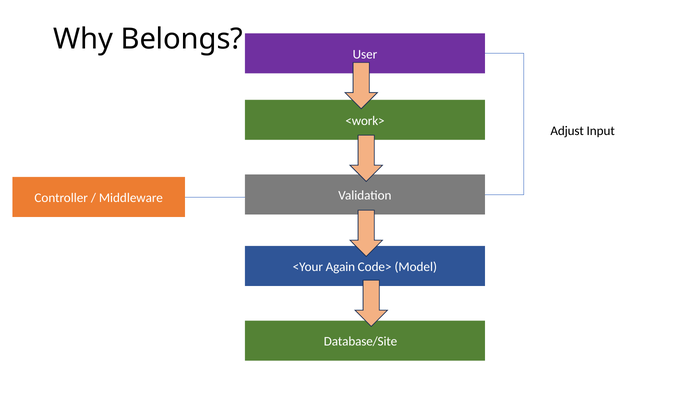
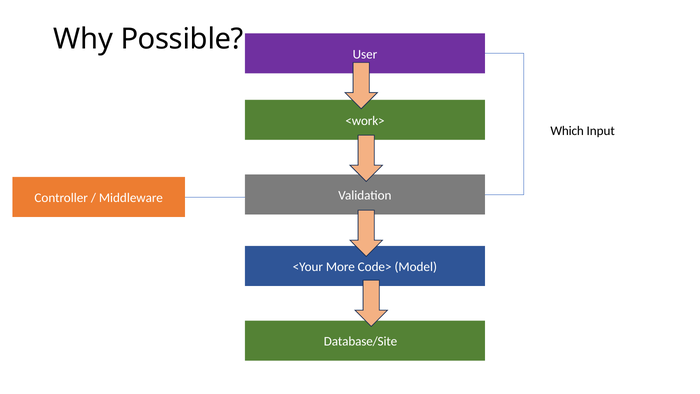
Belongs: Belongs -> Possible
Adjust: Adjust -> Which
Again: Again -> More
